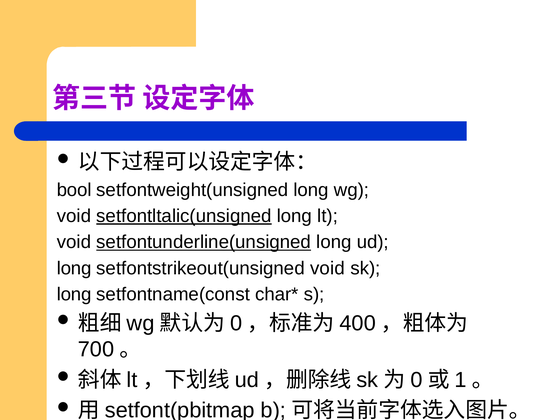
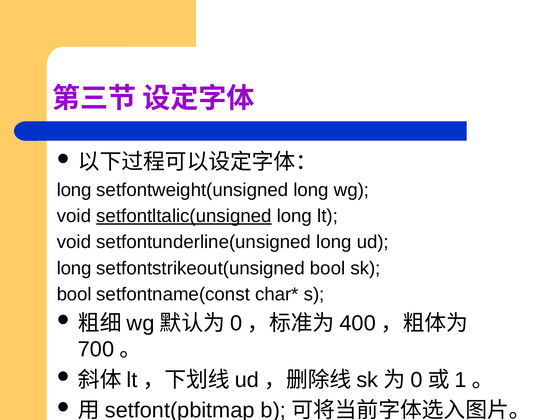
bool at (74, 190): bool -> long
setfontunderline(unsigned underline: present -> none
setfontstrikeout(unsigned void: void -> bool
long at (74, 294): long -> bool
